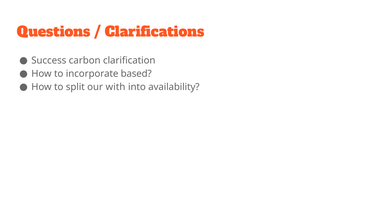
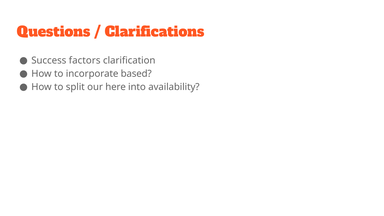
carbon: carbon -> factors
with: with -> here
